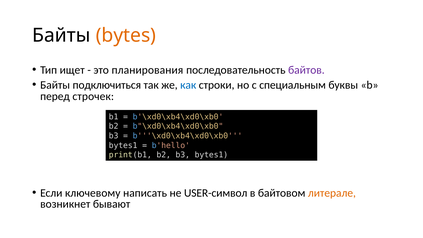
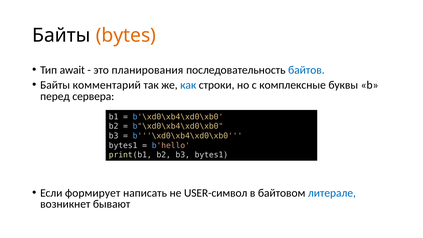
ищет: ищет -> await
байтов colour: purple -> blue
подключиться: подключиться -> комментарий
специальным: специальным -> комплексные
строчек: строчек -> сервера
ключевому: ключевому -> формирует
литерале colour: orange -> blue
